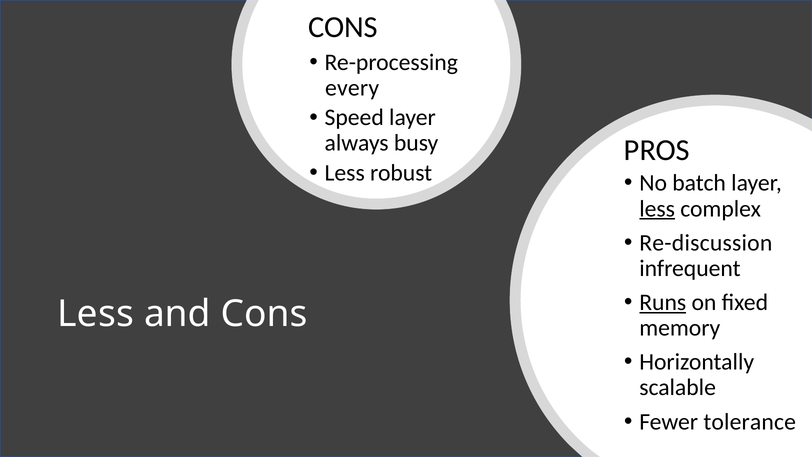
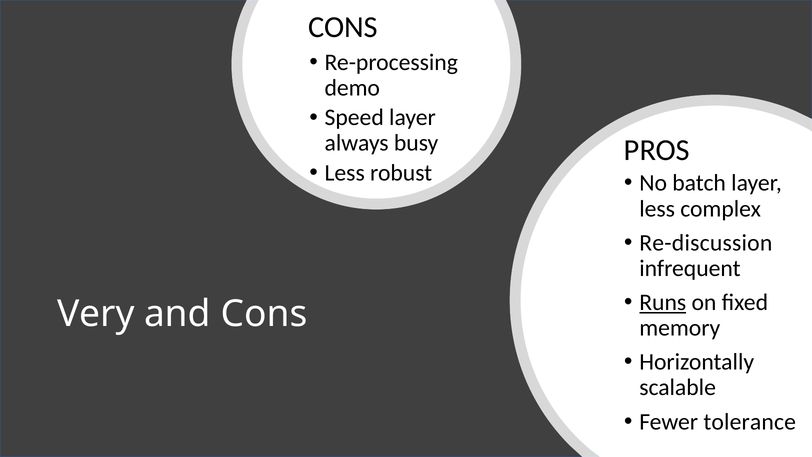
every: every -> demo
less at (657, 209) underline: present -> none
Less at (96, 314): Less -> Very
